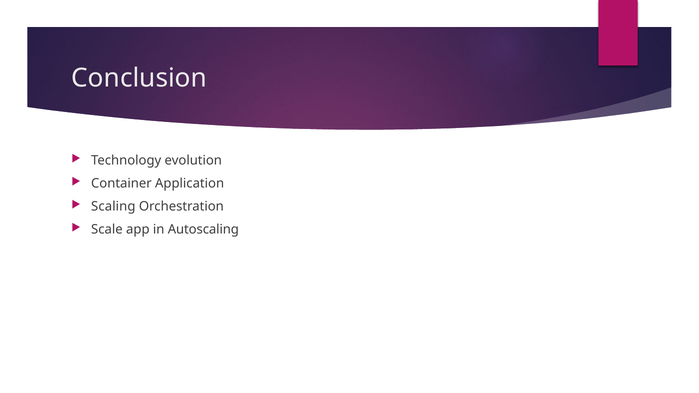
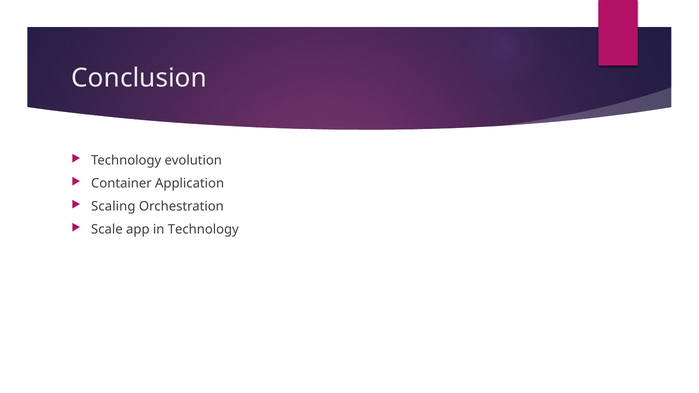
in Autoscaling: Autoscaling -> Technology
